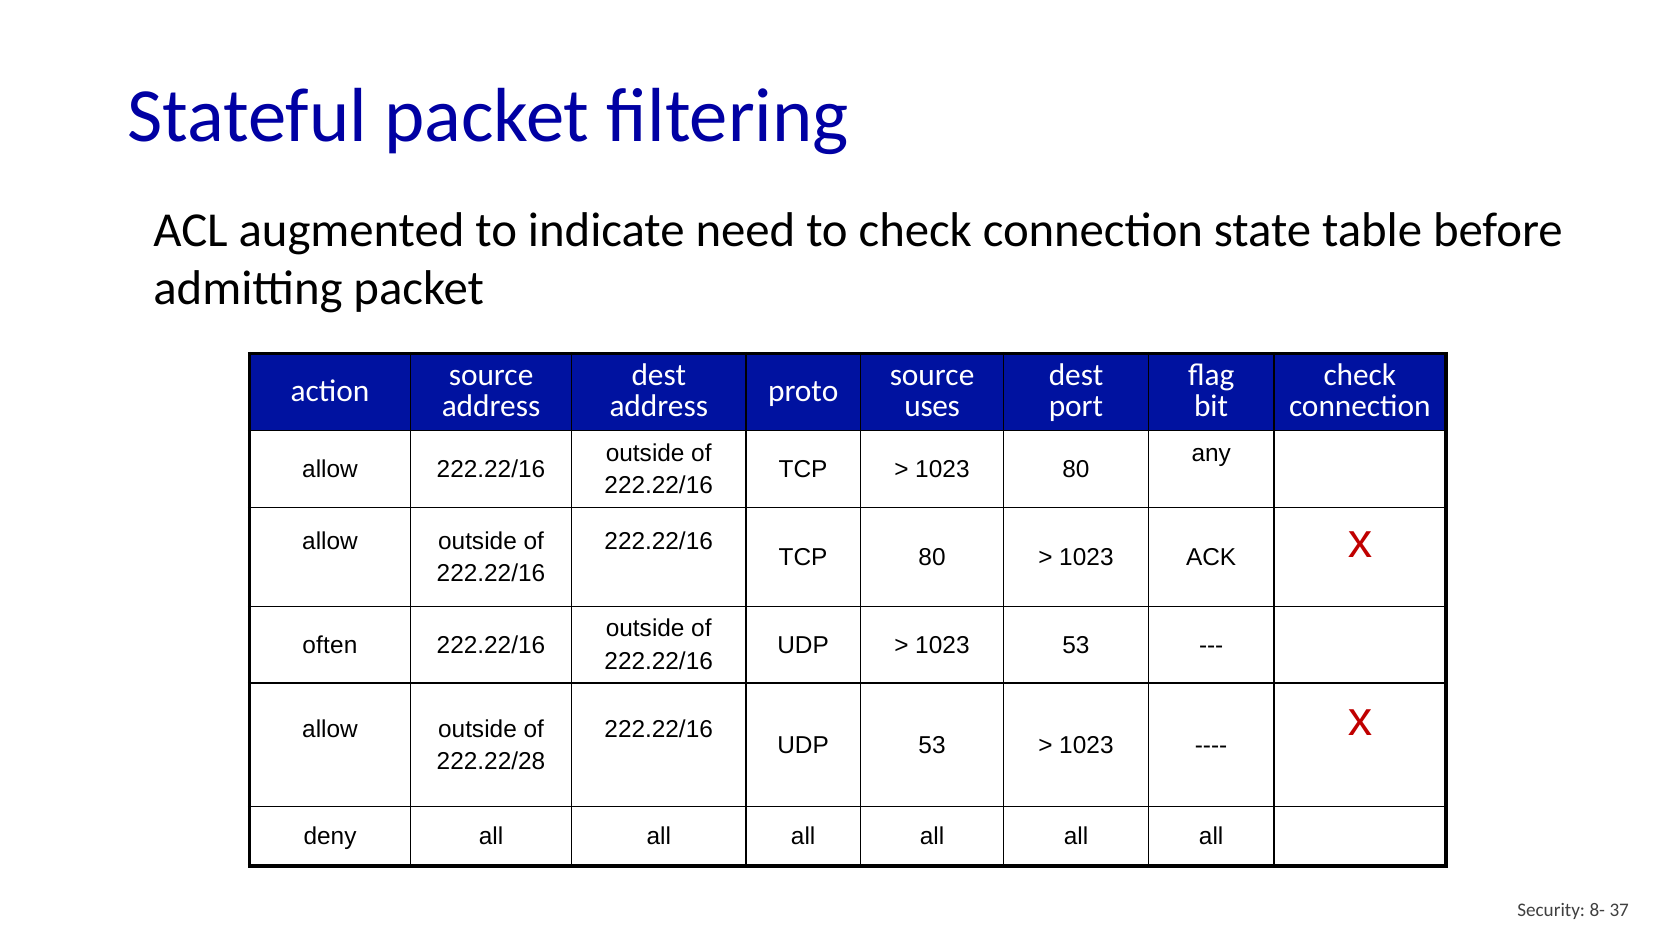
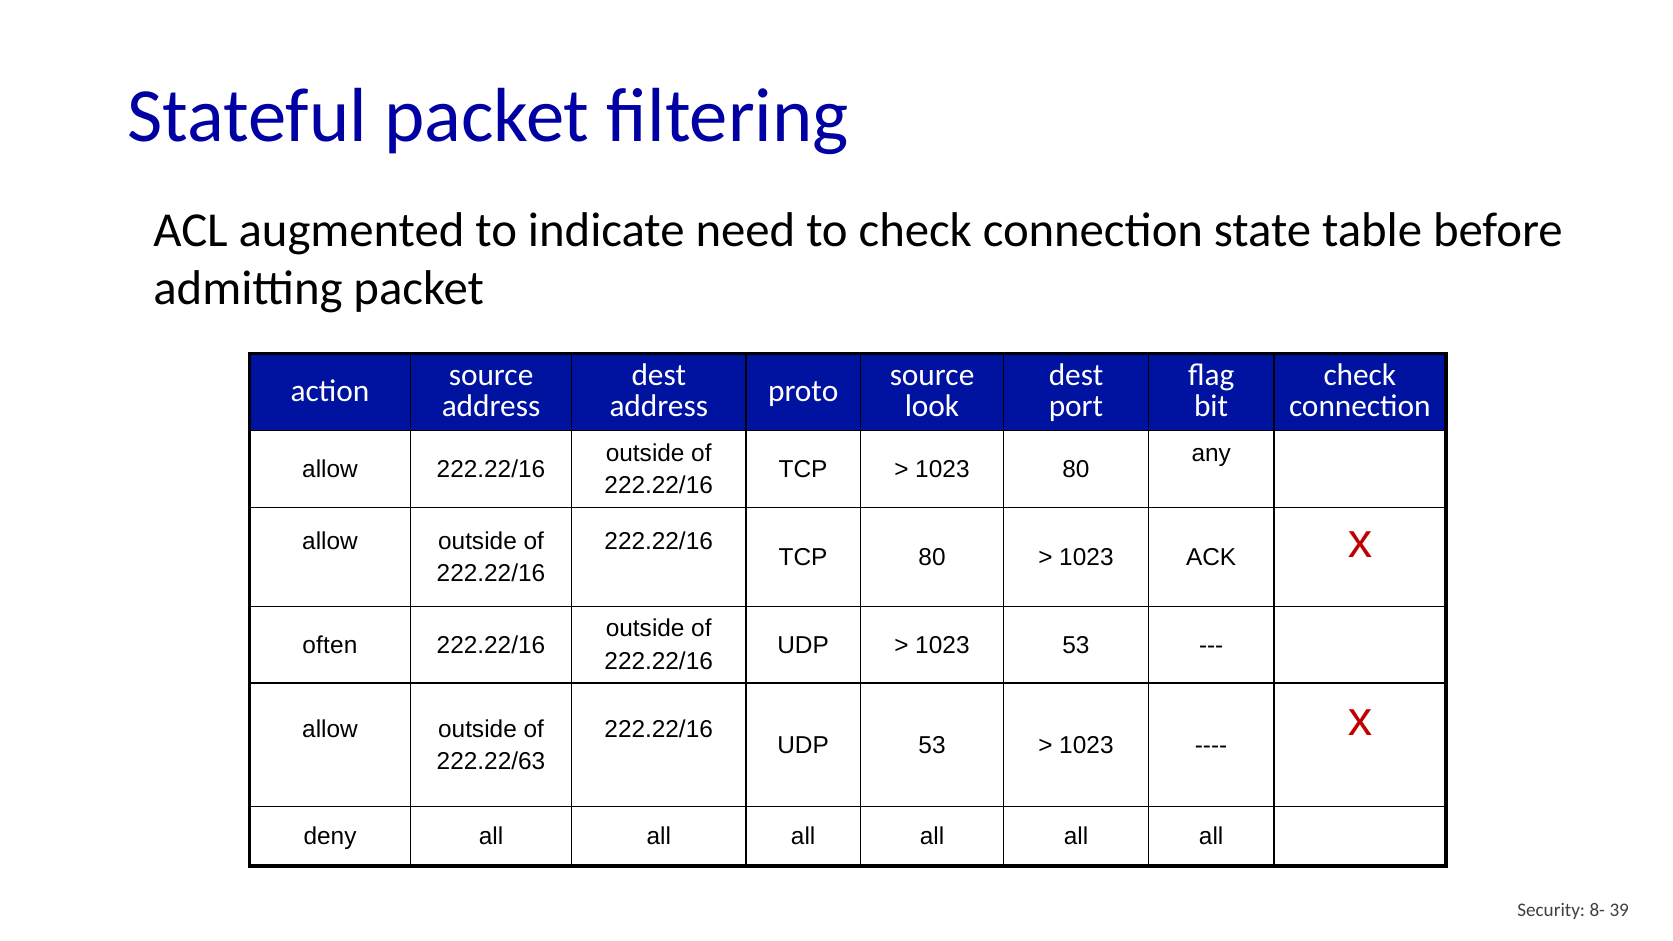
uses: uses -> look
222.22/28: 222.22/28 -> 222.22/63
37: 37 -> 39
